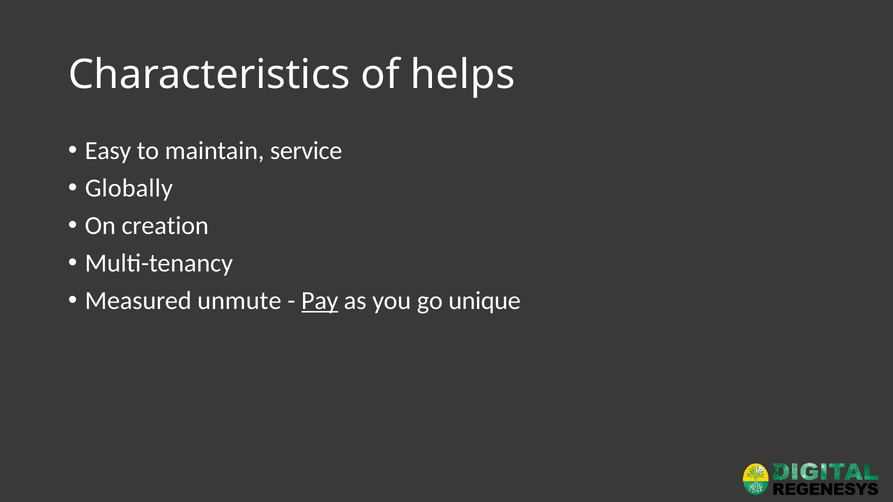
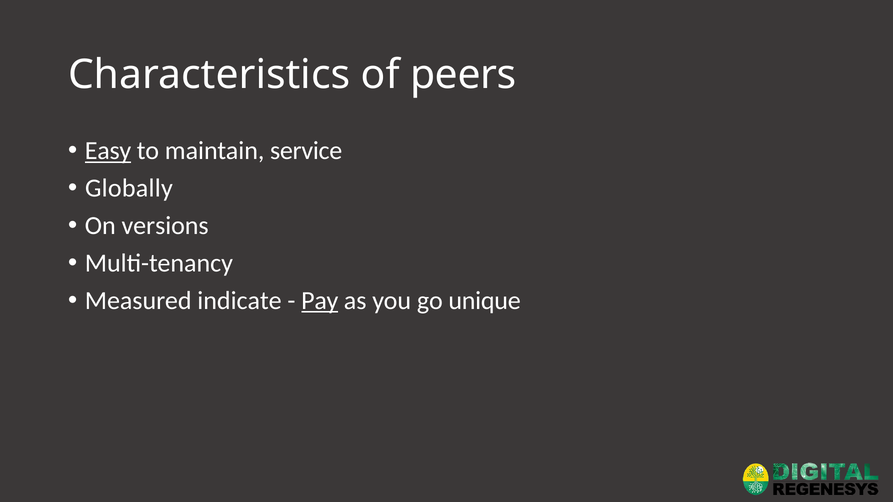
helps: helps -> peers
Easy underline: none -> present
creation: creation -> versions
unmute: unmute -> indicate
